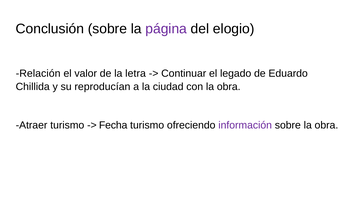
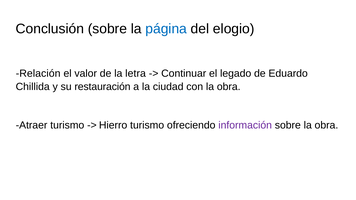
página colour: purple -> blue
reproducían: reproducían -> restauración
Fecha: Fecha -> Hierro
